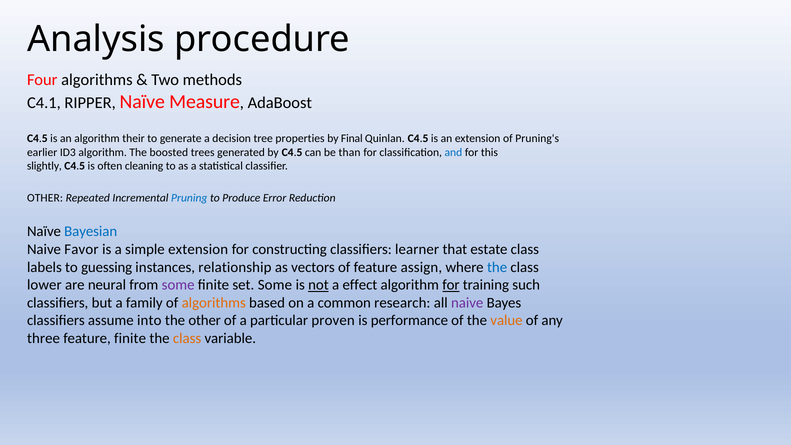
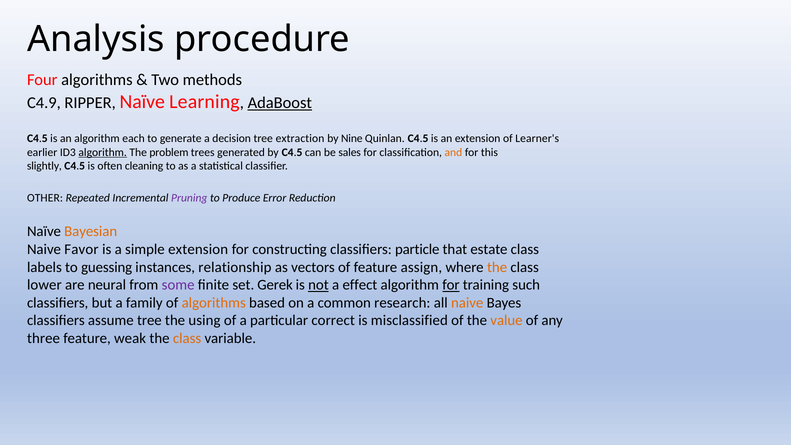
C4.1: C4.1 -> C4.9
Measure: Measure -> Learning
AdaBoost underline: none -> present
their: their -> each
properties: properties -> extraction
Final: Final -> Nine
Pruning's: Pruning's -> Learner's
algorithm at (103, 152) underline: none -> present
boosted: boosted -> problem
than: than -> sales
and colour: blue -> orange
Pruning colour: blue -> purple
Bayesian colour: blue -> orange
learner: learner -> particle
the at (497, 267) colour: blue -> orange
set Some: Some -> Gerek
naive at (467, 303) colour: purple -> orange
assume into: into -> tree
the other: other -> using
proven: proven -> correct
performance: performance -> misclassified
feature finite: finite -> weak
